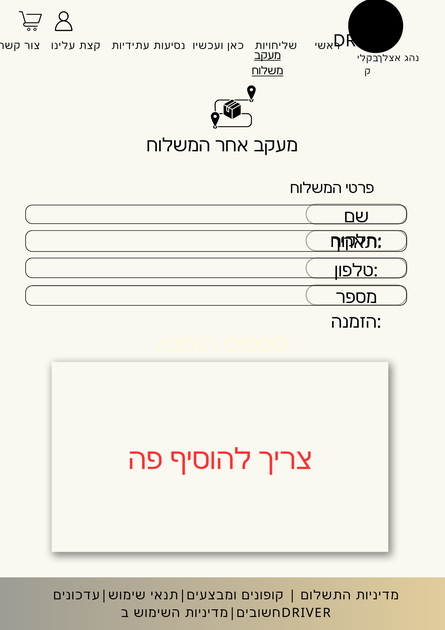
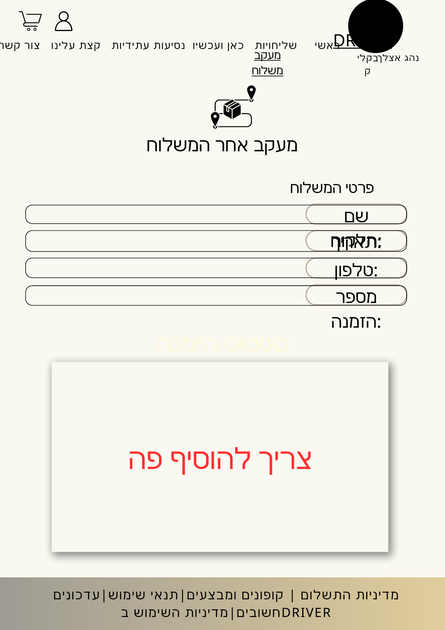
DRIVER underline: none -> present
